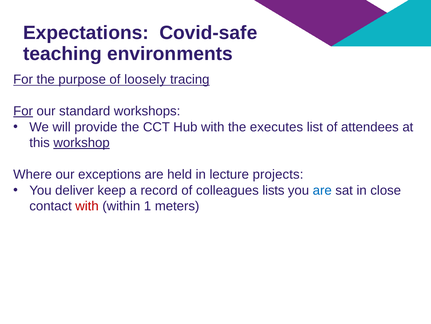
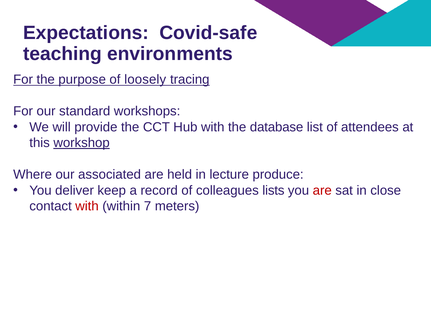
For at (23, 111) underline: present -> none
executes: executes -> database
exceptions: exceptions -> associated
projects: projects -> produce
are at (322, 190) colour: blue -> red
1: 1 -> 7
